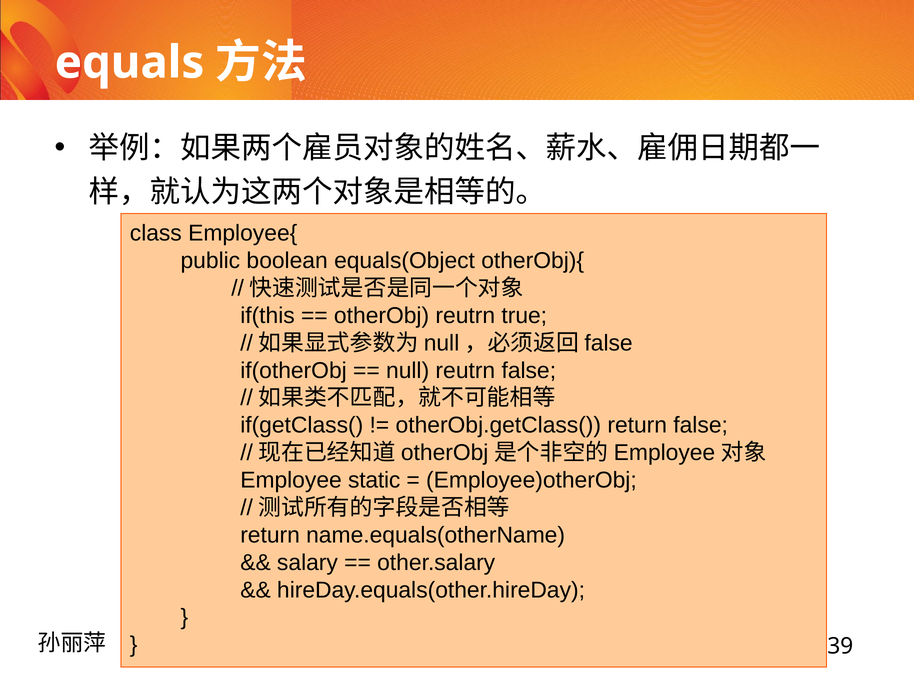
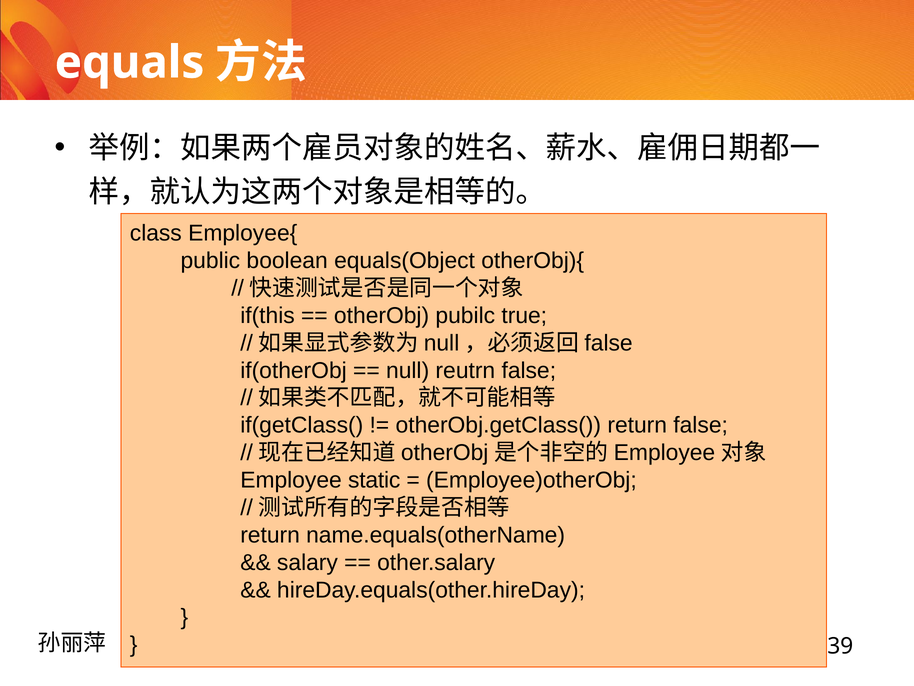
otherObj reutrn: reutrn -> pubilc
